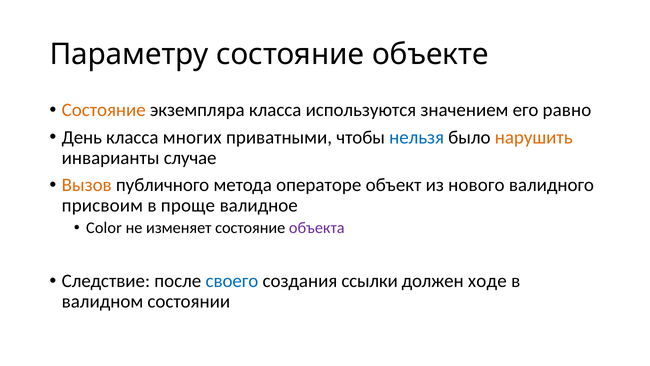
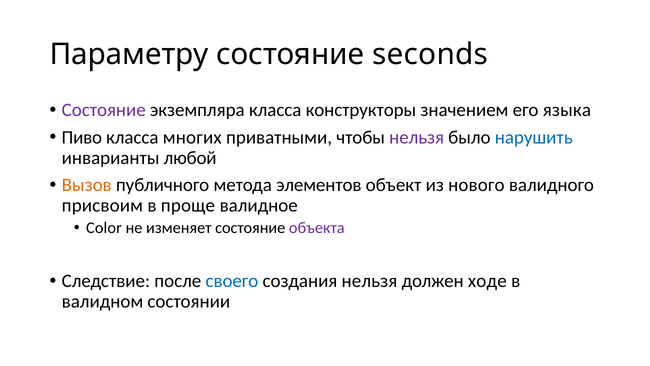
объекте: объекте -> seconds
Состояние at (104, 110) colour: orange -> purple
используются: используются -> конструкторы
равно: равно -> языка
День: День -> Пиво
нельзя at (417, 137) colour: blue -> purple
нарушить colour: orange -> blue
случае: случае -> любой
операторе: операторе -> элементов
создания ссылки: ссылки -> нельзя
